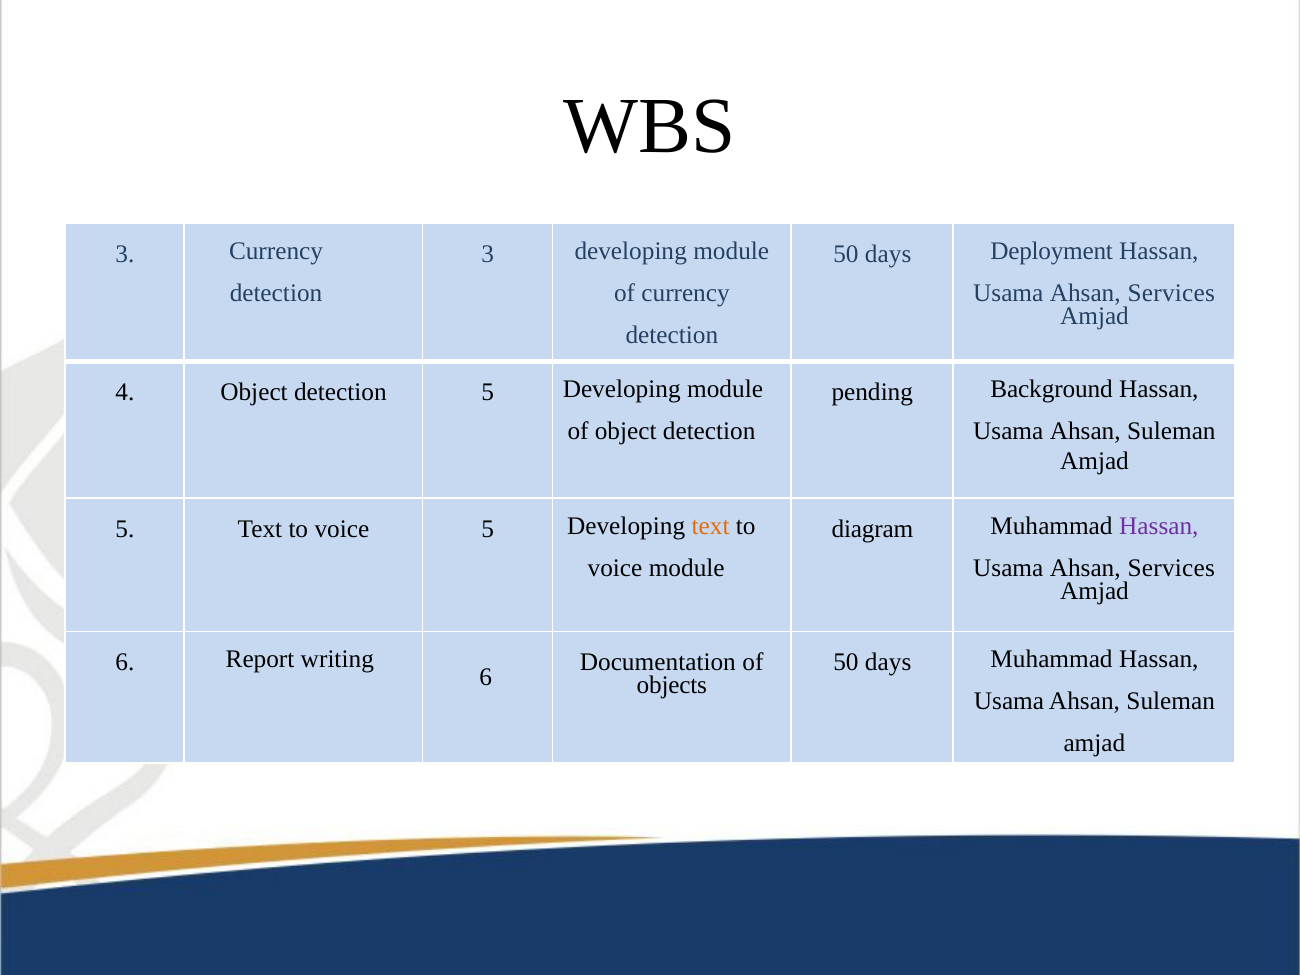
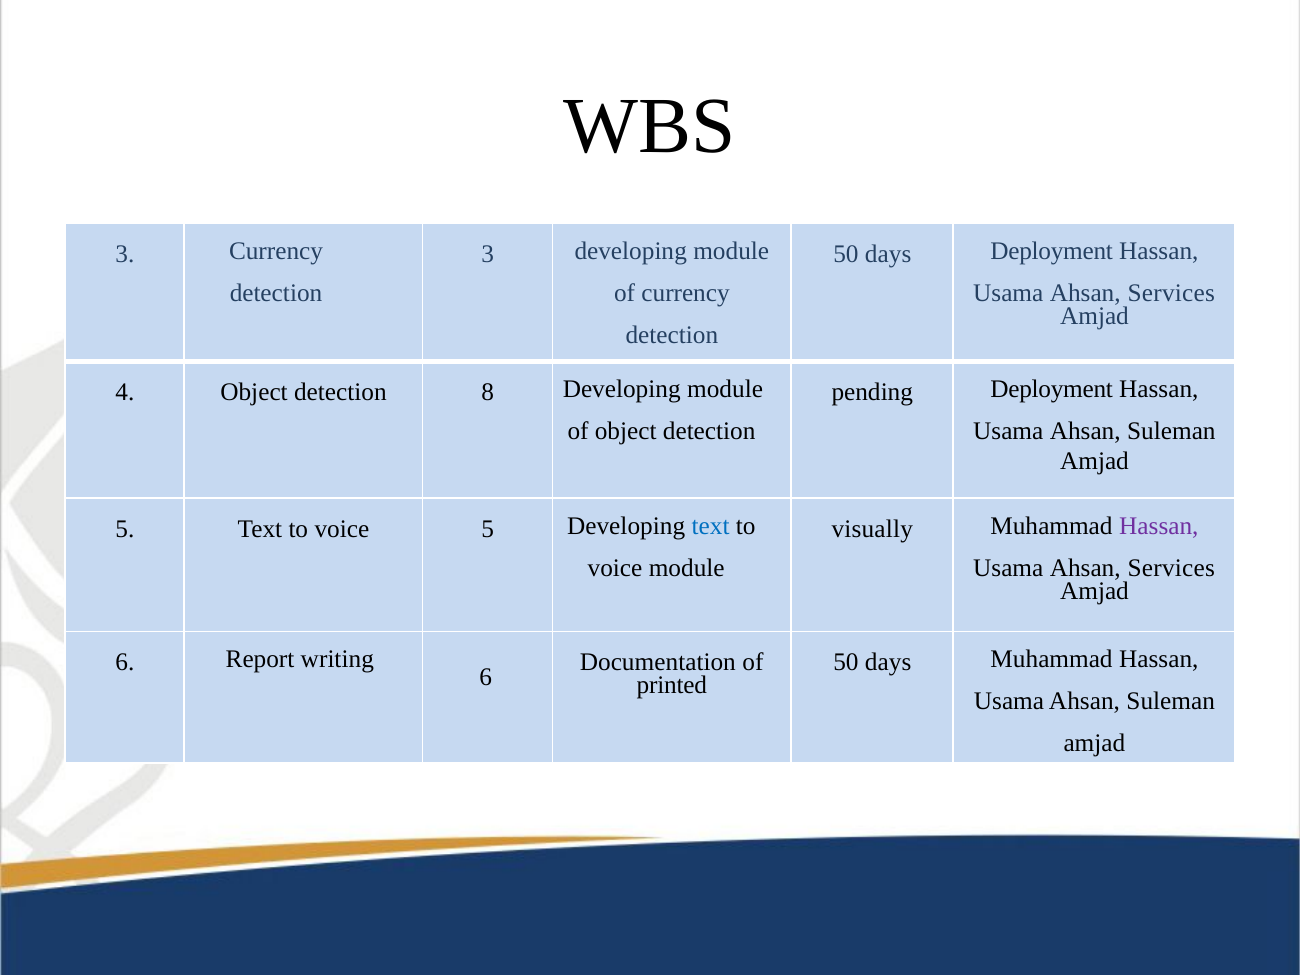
detection 5: 5 -> 8
pending Background: Background -> Deployment
text at (711, 526) colour: orange -> blue
diagram: diagram -> visually
objects: objects -> printed
